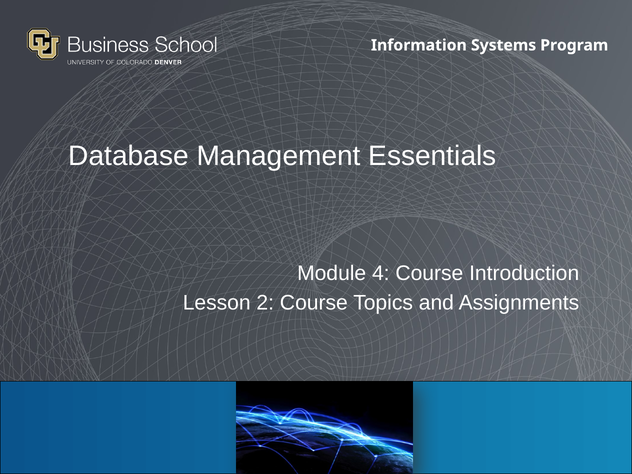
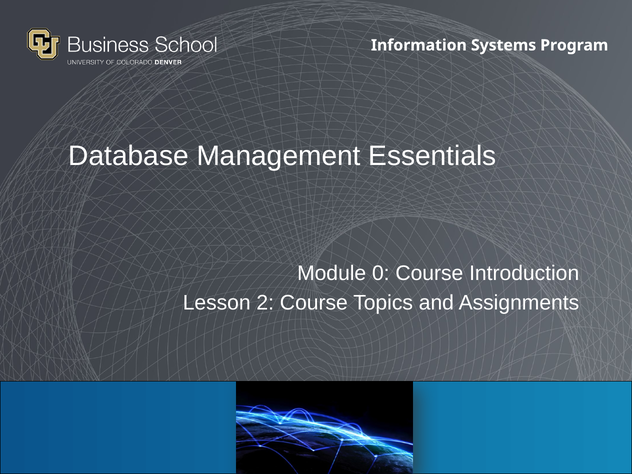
4: 4 -> 0
